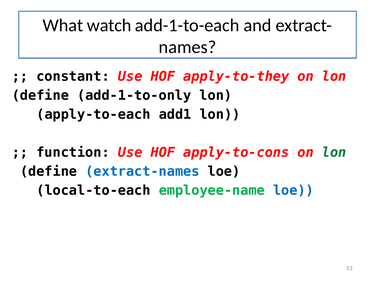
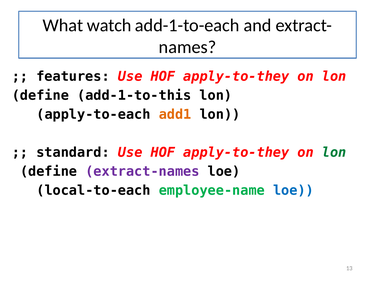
constant: constant -> features
add-1-to-only: add-1-to-only -> add-1-to-this
add1 colour: black -> orange
function: function -> standard
apply-to-cons at (236, 153): apply-to-cons -> apply-to-they
extract-names colour: blue -> purple
